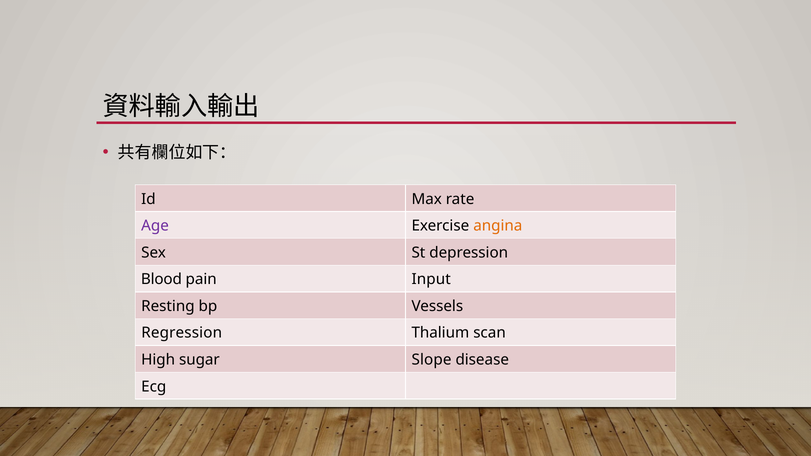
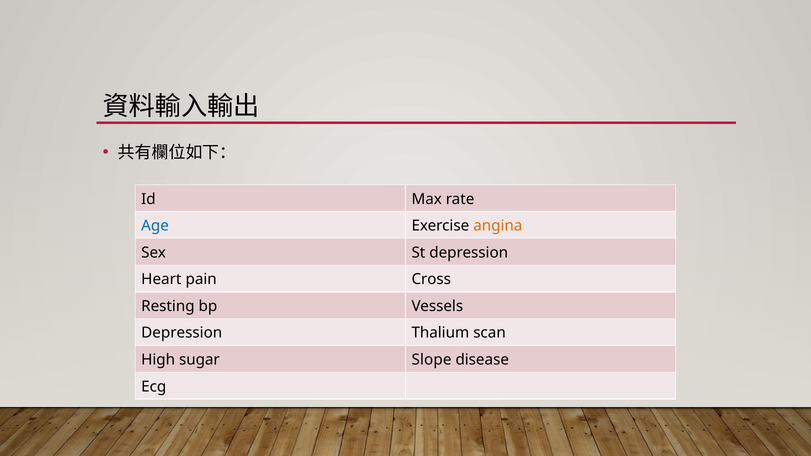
Age colour: purple -> blue
Blood: Blood -> Heart
Input: Input -> Cross
Regression at (182, 333): Regression -> Depression
